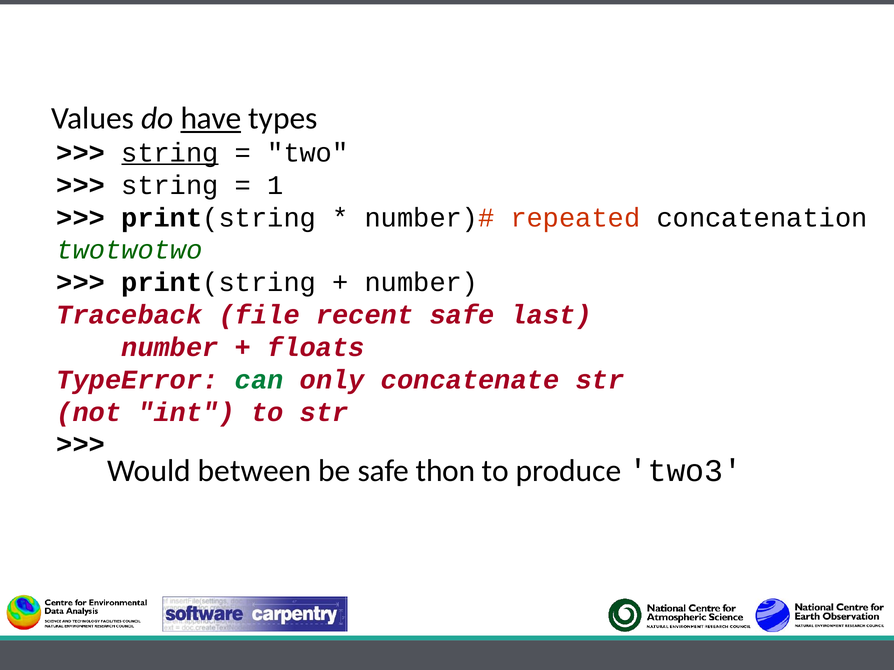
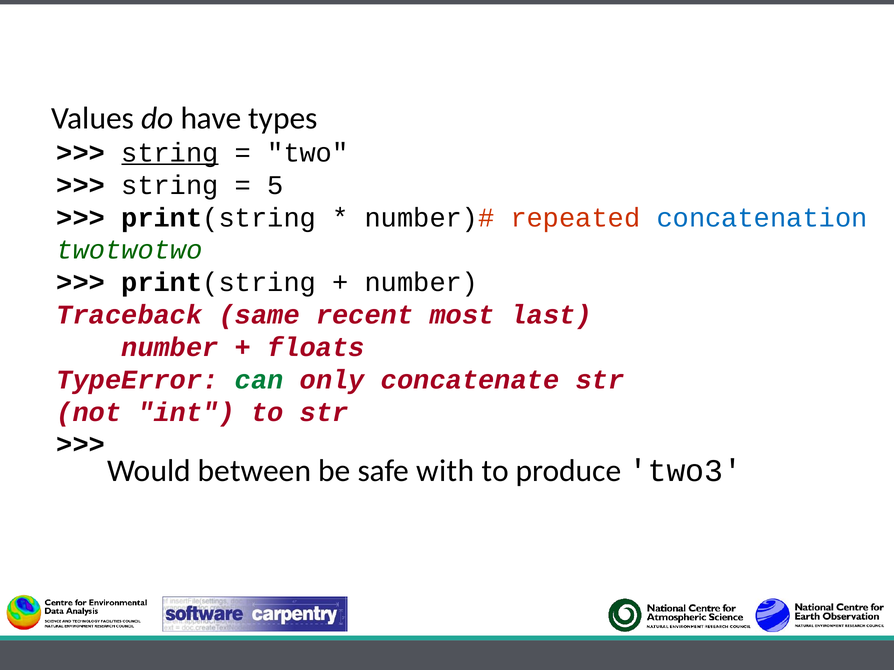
have underline: present -> none
1: 1 -> 5
concatenation colour: black -> blue
file: file -> same
recent safe: safe -> most
thon: thon -> with
